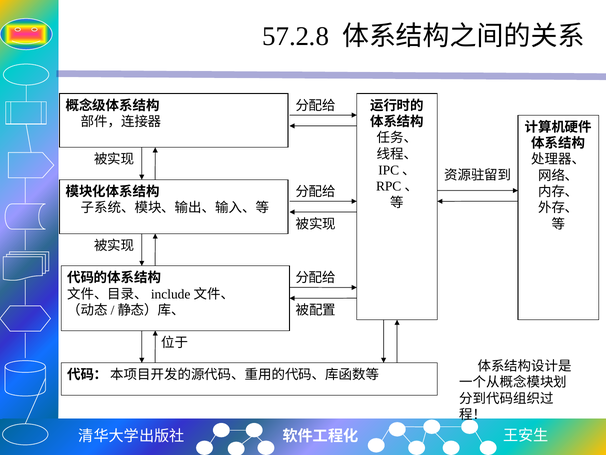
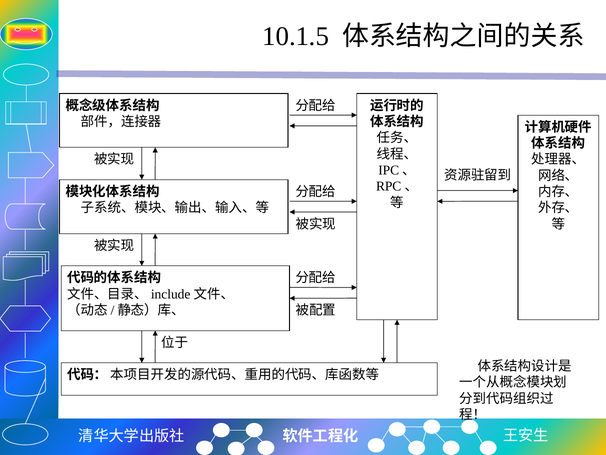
57.2.8: 57.2.8 -> 10.1.5
